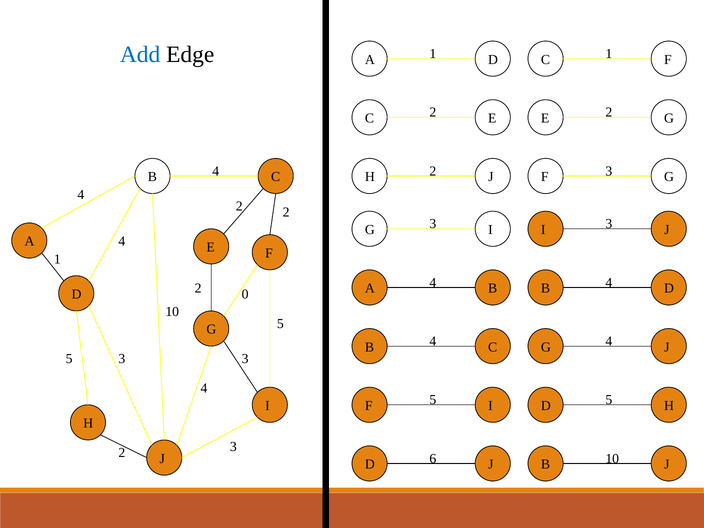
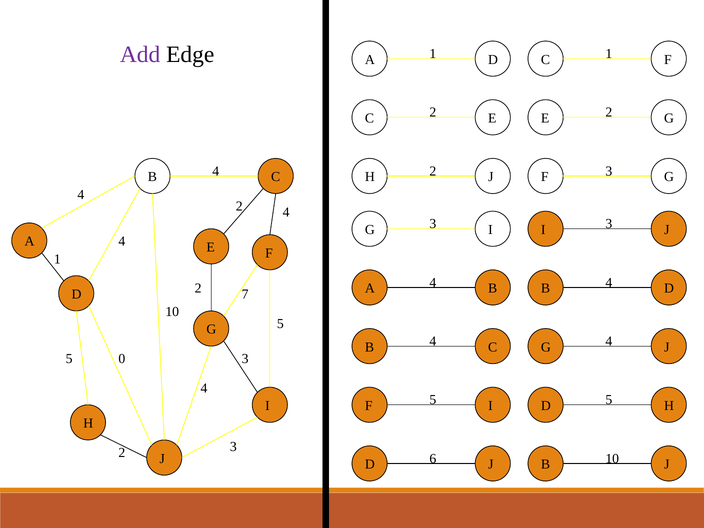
Add colour: blue -> purple
2 2: 2 -> 4
0: 0 -> 7
3 at (122, 359): 3 -> 0
